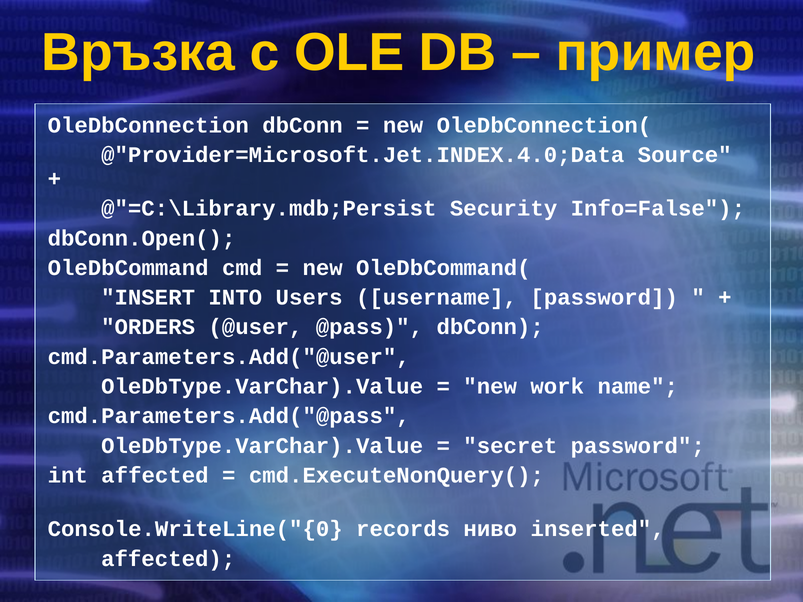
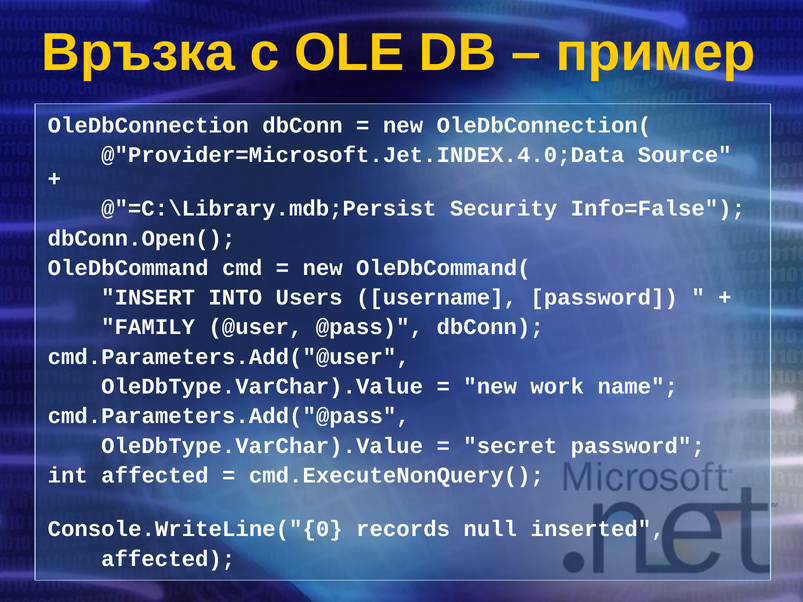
ORDERS: ORDERS -> FAMILY
ниво: ниво -> null
